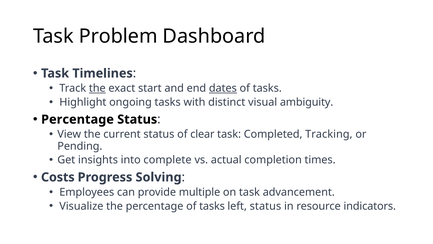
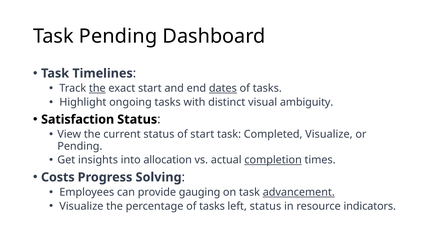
Task Problem: Problem -> Pending
Percentage at (77, 119): Percentage -> Satisfaction
of clear: clear -> start
Completed Tracking: Tracking -> Visualize
complete: complete -> allocation
completion underline: none -> present
multiple: multiple -> gauging
advancement underline: none -> present
